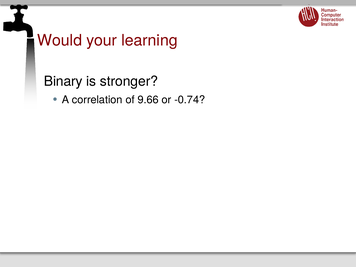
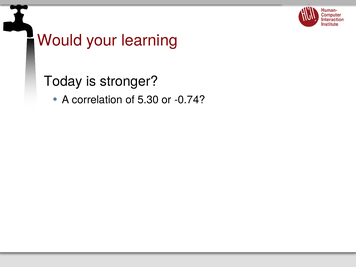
Binary: Binary -> Today
9.66: 9.66 -> 5.30
